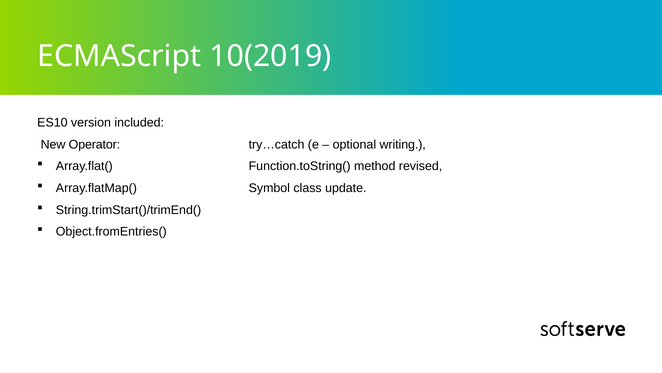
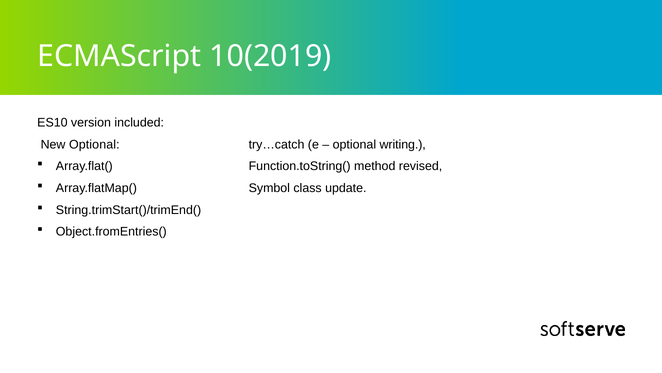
New Operator: Operator -> Optional
